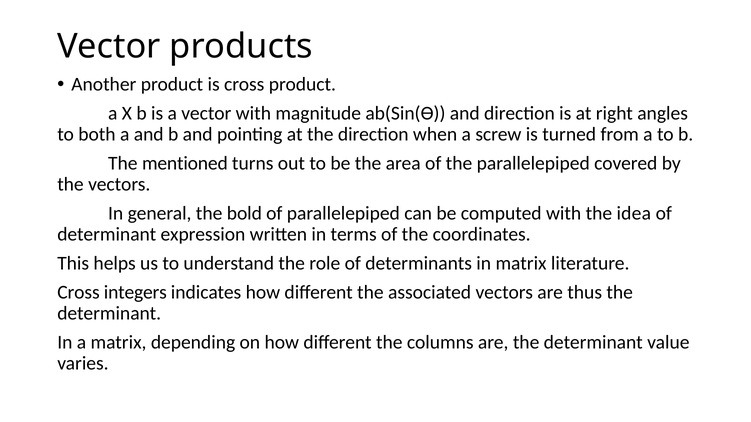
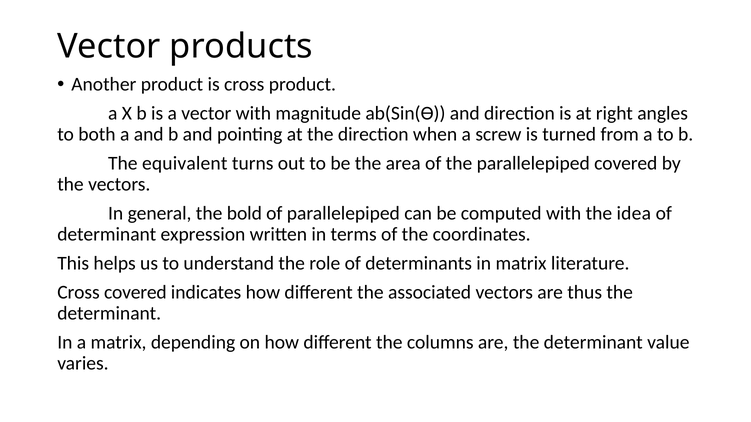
mentioned: mentioned -> equivalent
Cross integers: integers -> covered
